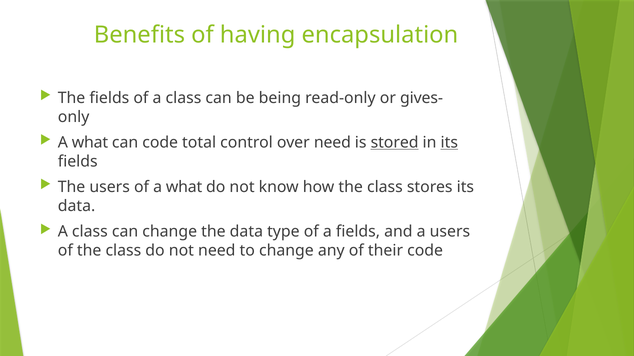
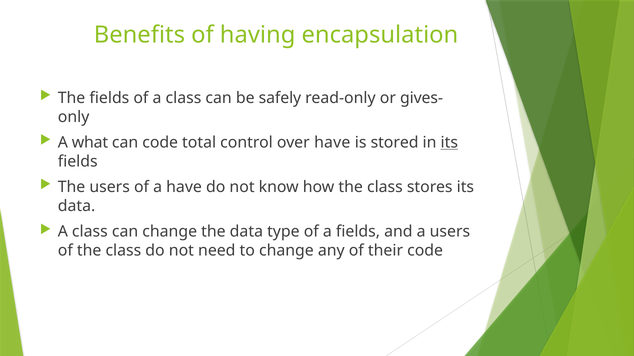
being: being -> safely
over need: need -> have
stored underline: present -> none
of a what: what -> have
